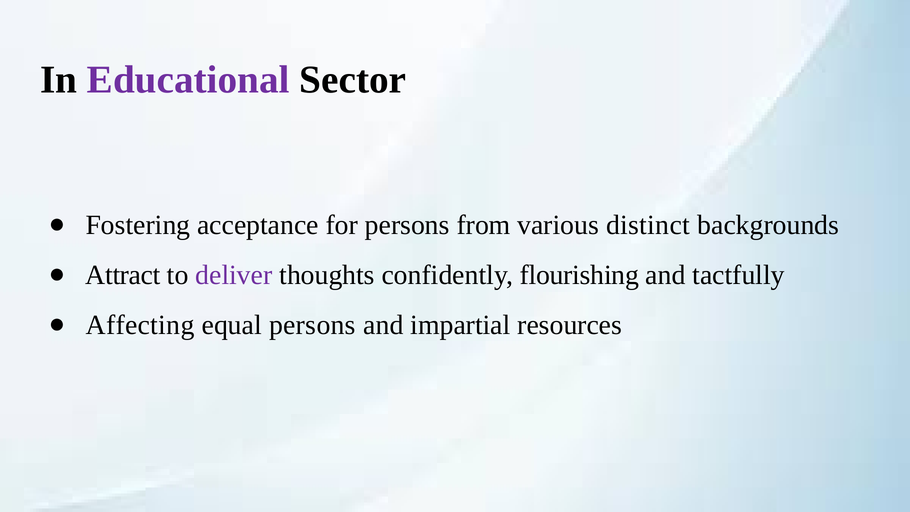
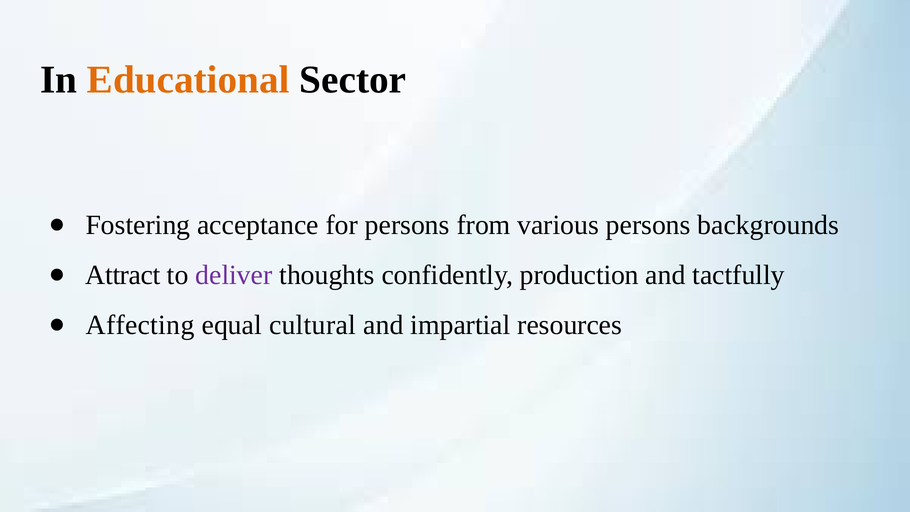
Educational colour: purple -> orange
various distinct: distinct -> persons
flourishing: flourishing -> production
equal persons: persons -> cultural
